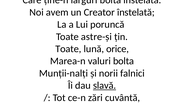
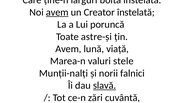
avem at (57, 12) underline: none -> present
Toate at (68, 49): Toate -> Avem
orice: orice -> viață
valuri bolta: bolta -> stele
